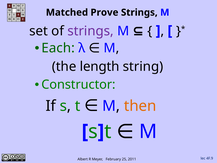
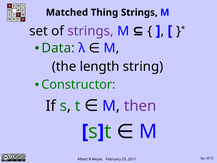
Prove: Prove -> Thing
Each: Each -> Data
then colour: orange -> purple
